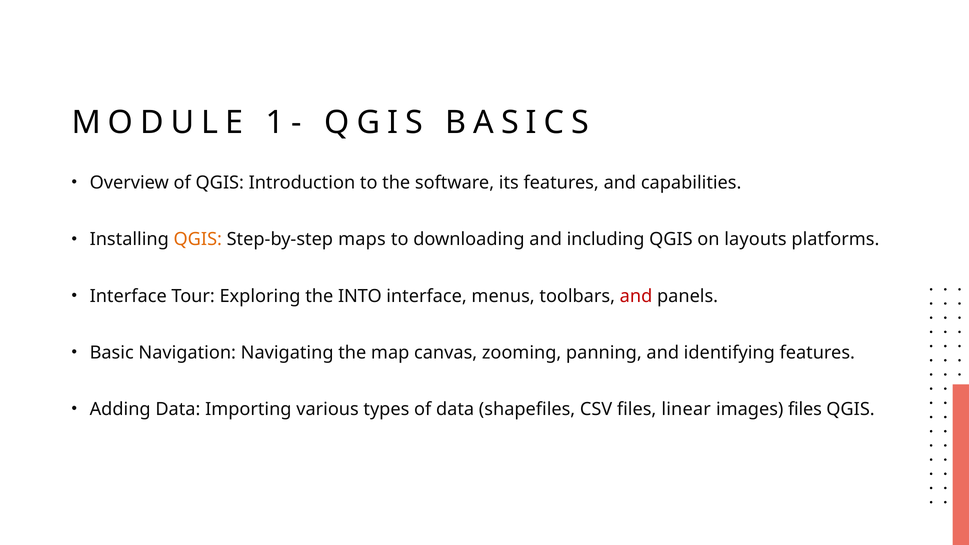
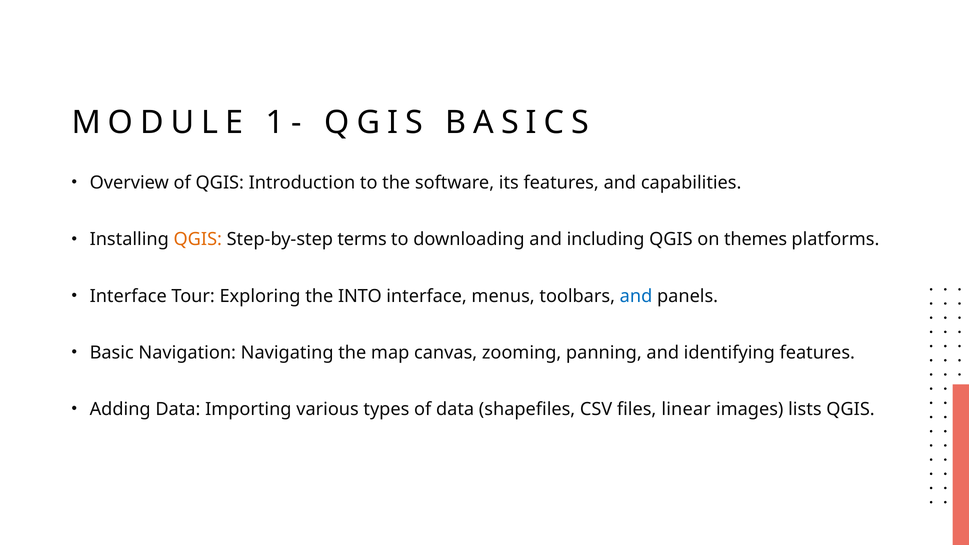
maps: maps -> terms
layouts: layouts -> themes
and at (636, 296) colour: red -> blue
images files: files -> lists
